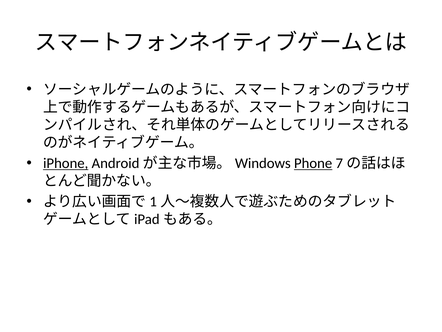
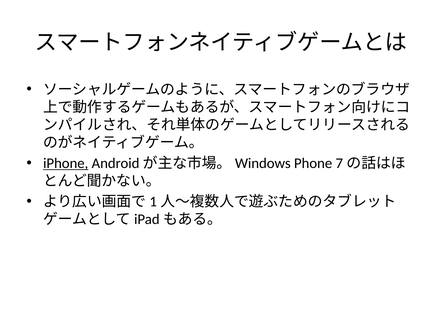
Phone underline: present -> none
